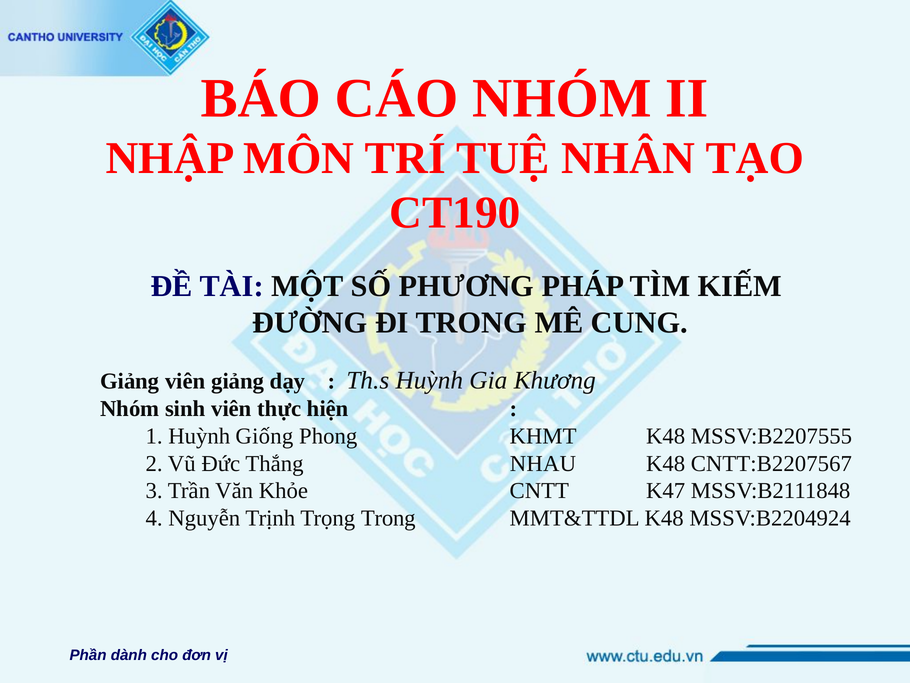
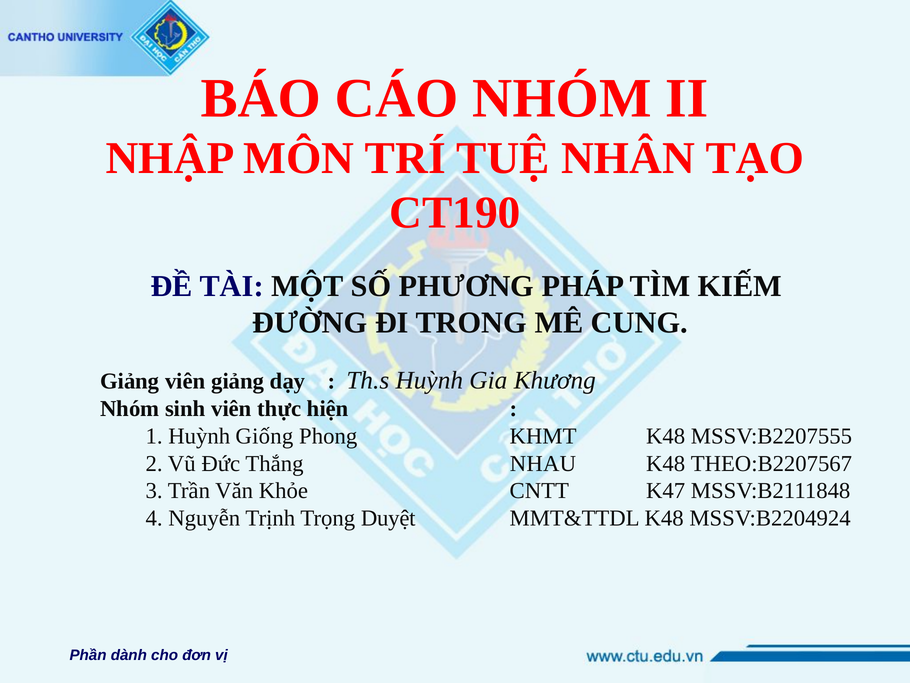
CNTT:B2207567: CNTT:B2207567 -> THEO:B2207567
Trọng Trong: Trong -> Duyệt
